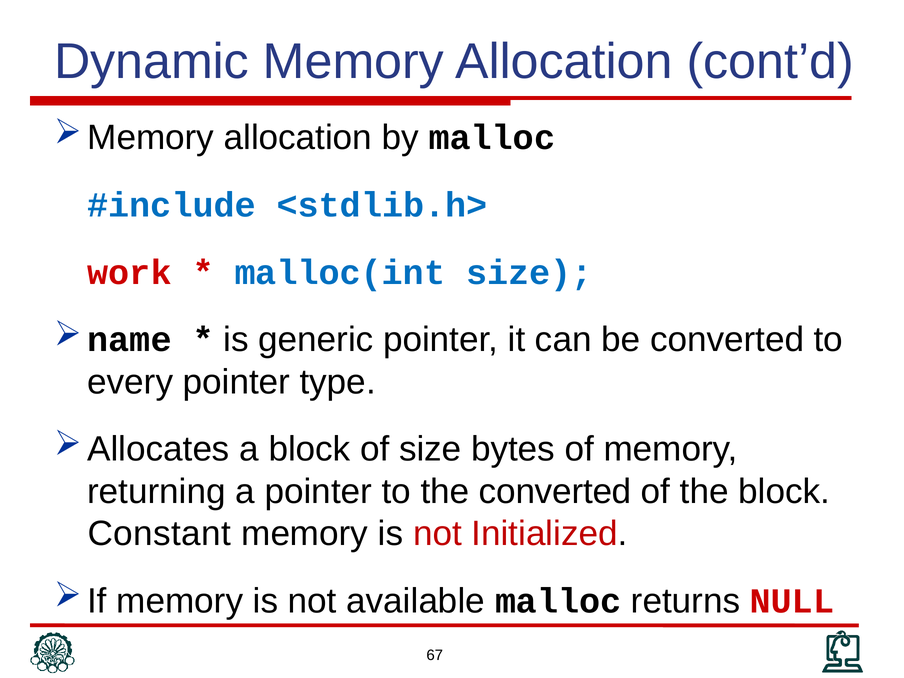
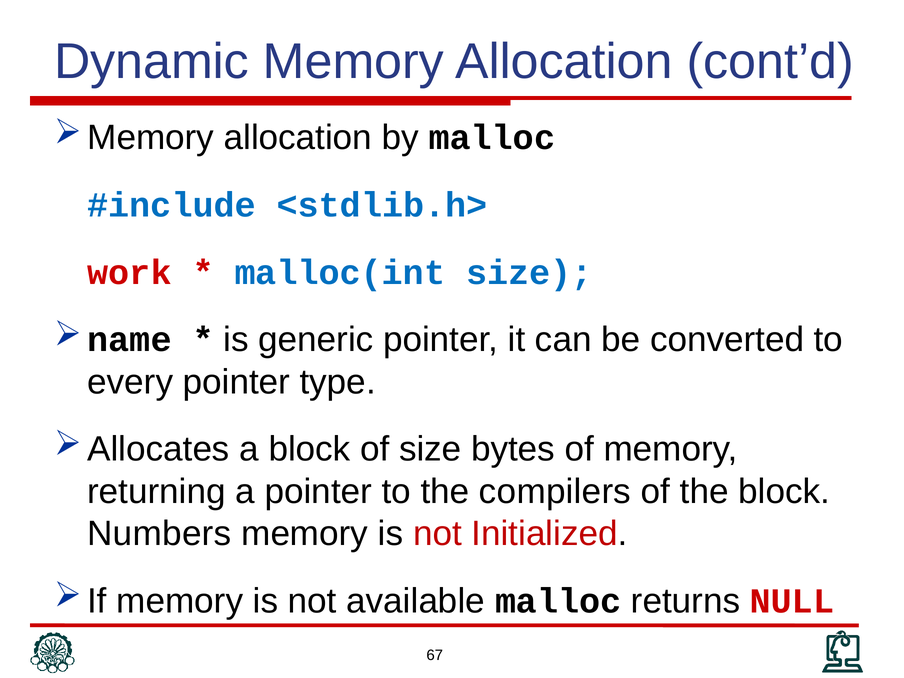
the converted: converted -> compilers
Constant: Constant -> Numbers
